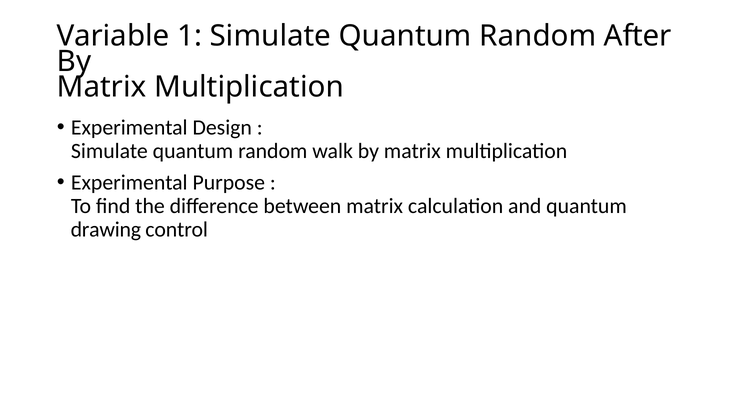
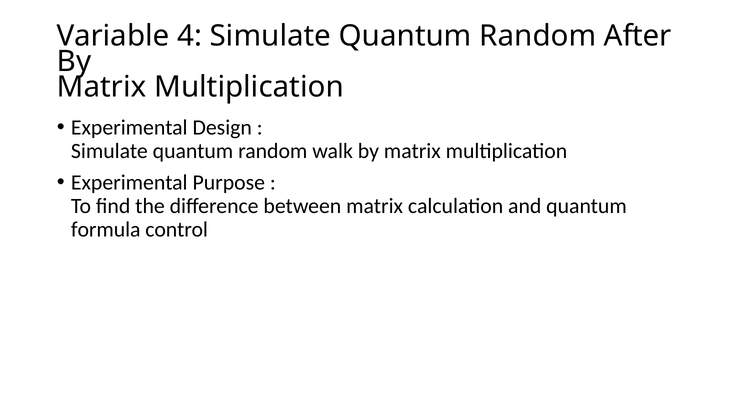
1: 1 -> 4
drawing: drawing -> formula
